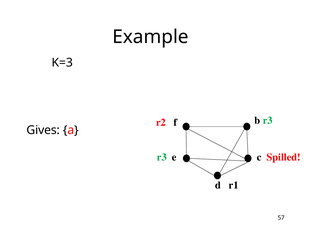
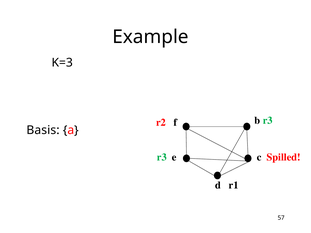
Gives: Gives -> Basis
